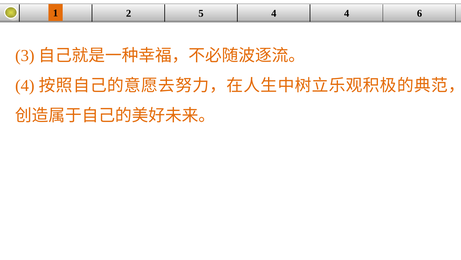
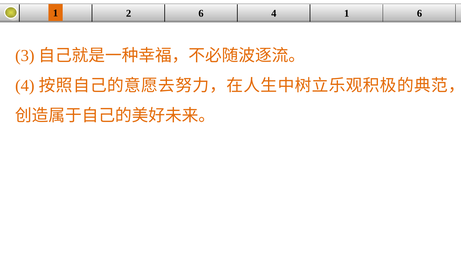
2 5: 5 -> 6
4 4: 4 -> 1
